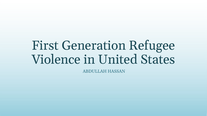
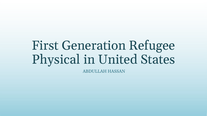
Violence: Violence -> Physical
